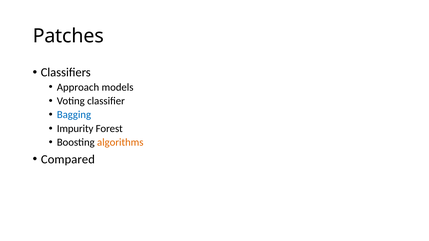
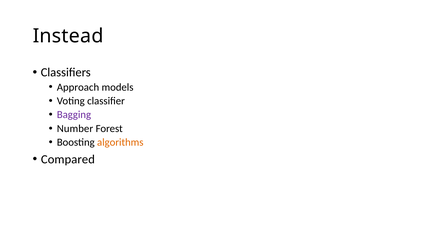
Patches: Patches -> Instead
Bagging colour: blue -> purple
Impurity: Impurity -> Number
